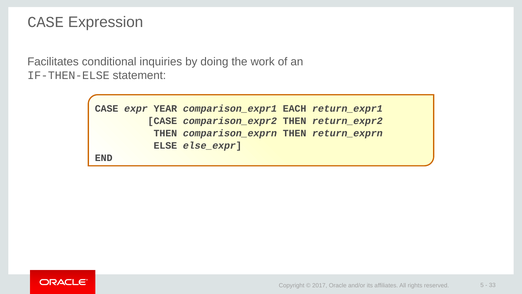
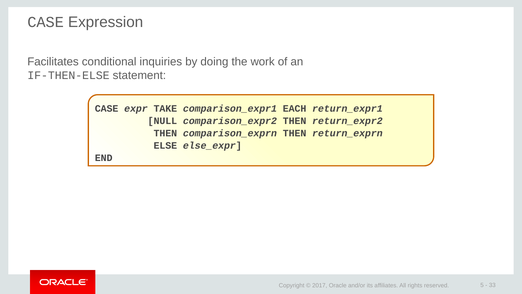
YEAR: YEAR -> TAKE
CASE at (162, 121): CASE -> NULL
